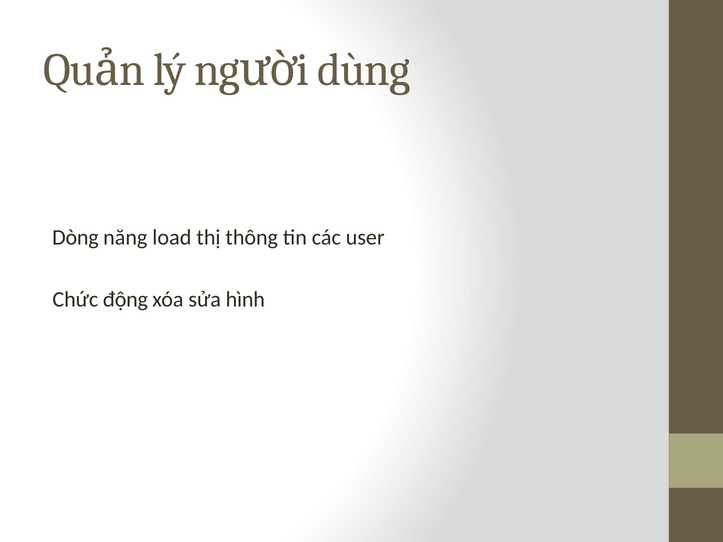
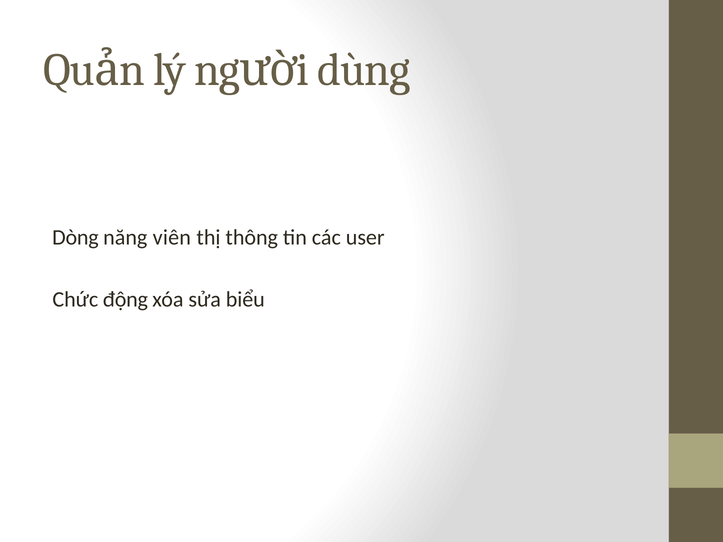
load: load -> viên
hình: hình -> biểu
